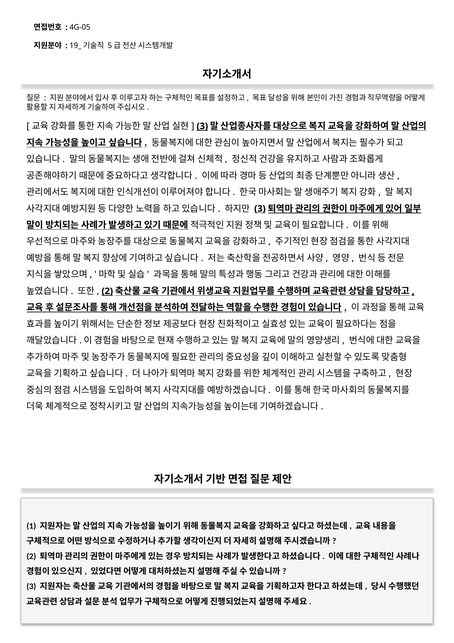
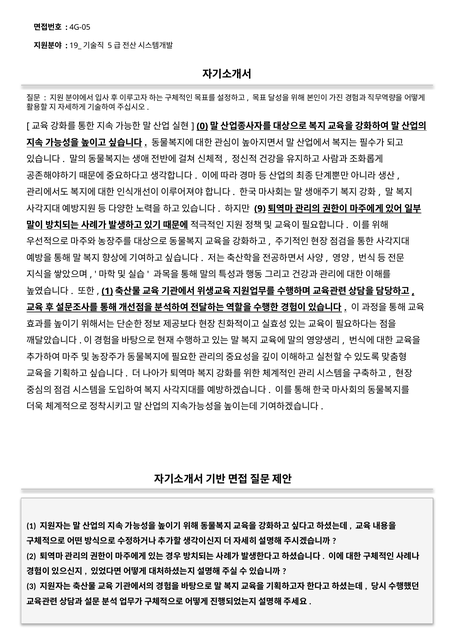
3 at (202, 126): 3 -> 0
3 at (260, 208): 3 -> 9
2 at (107, 291): 2 -> 1
